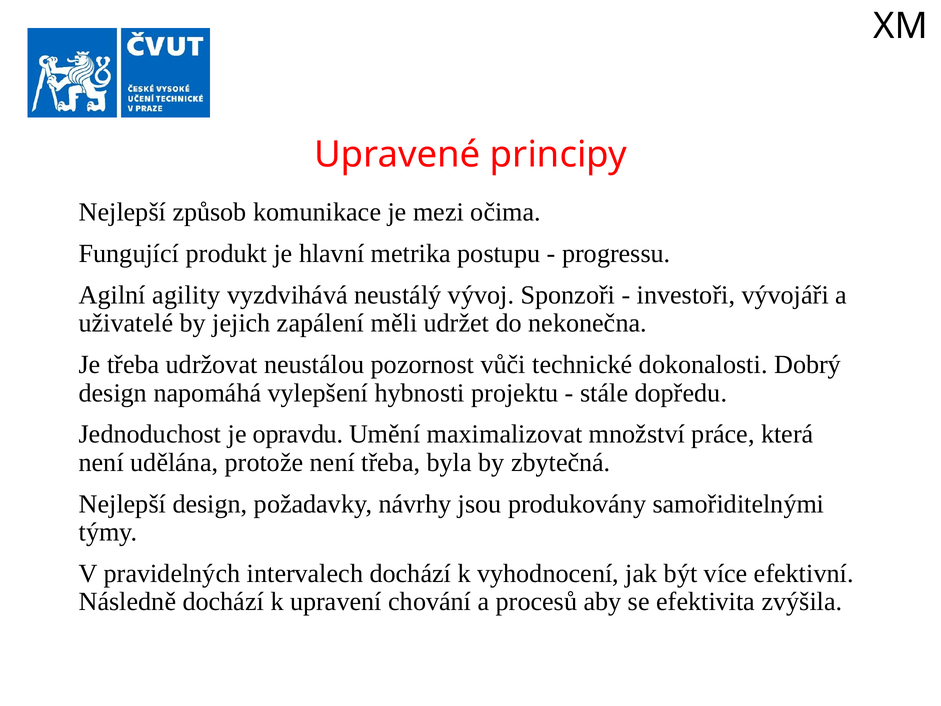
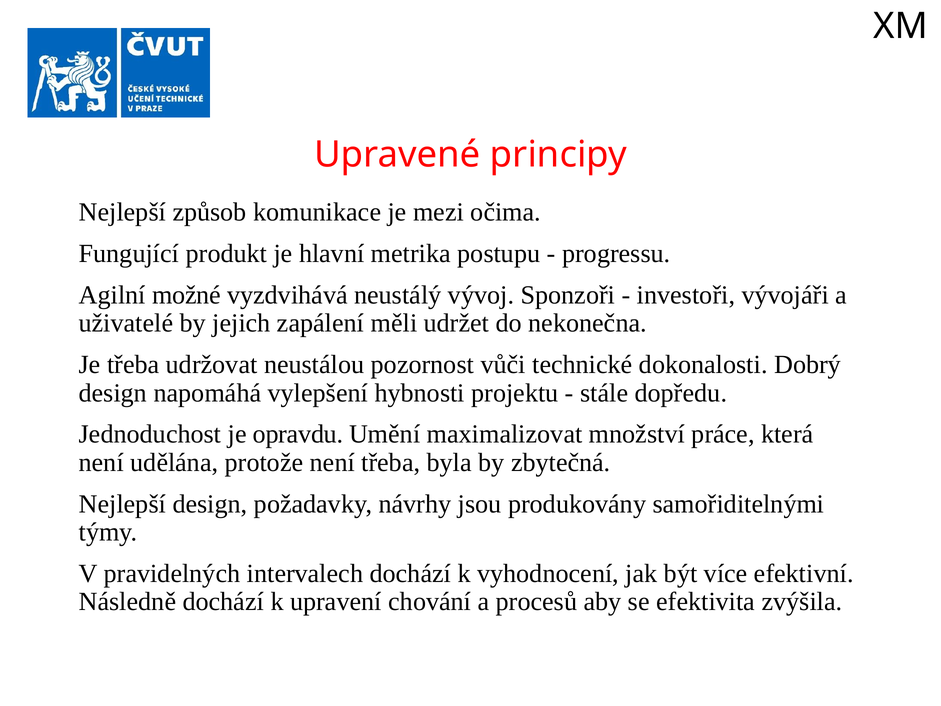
agility: agility -> možné
